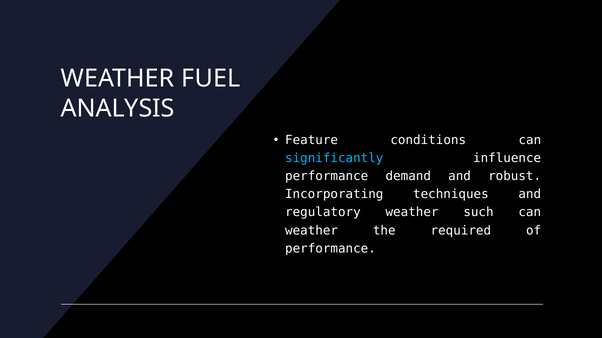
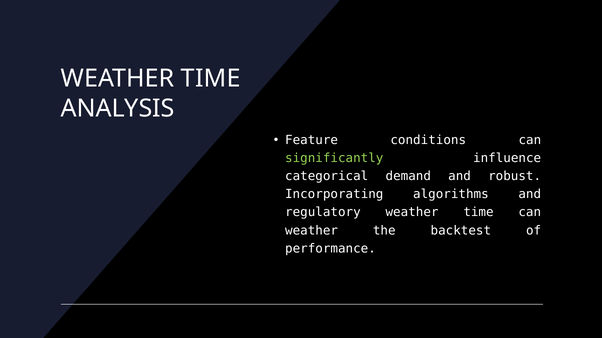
FUEL at (211, 78): FUEL -> TIME
significantly colour: light blue -> light green
performance at (327, 177): performance -> categorical
techniques: techniques -> algorithms
such at (478, 213): such -> time
required: required -> backtest
